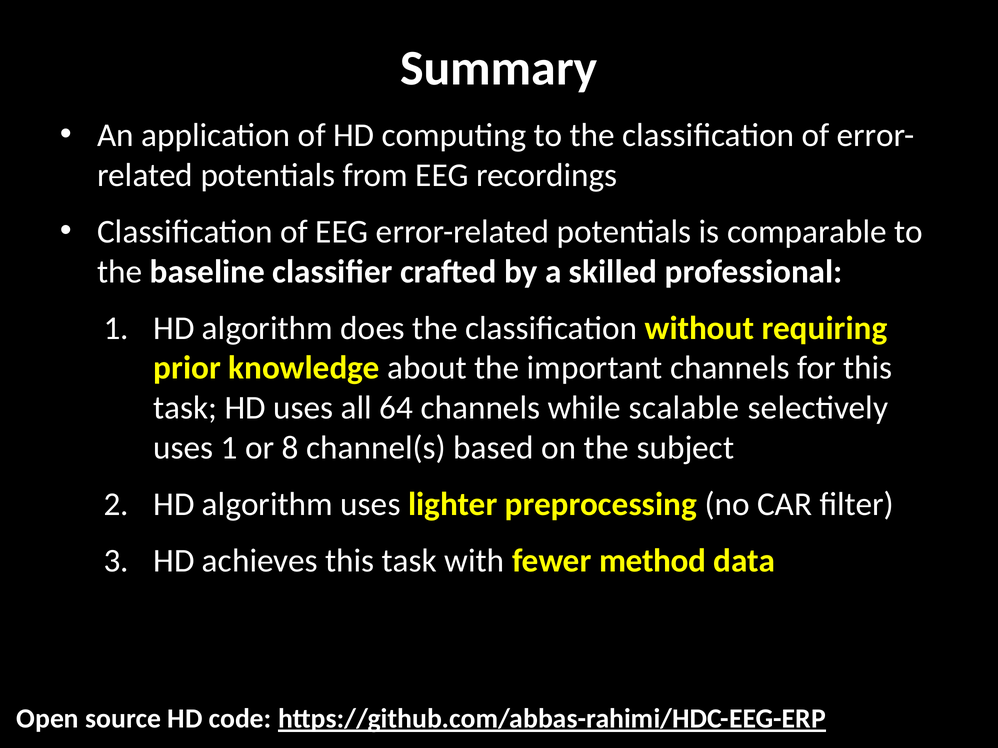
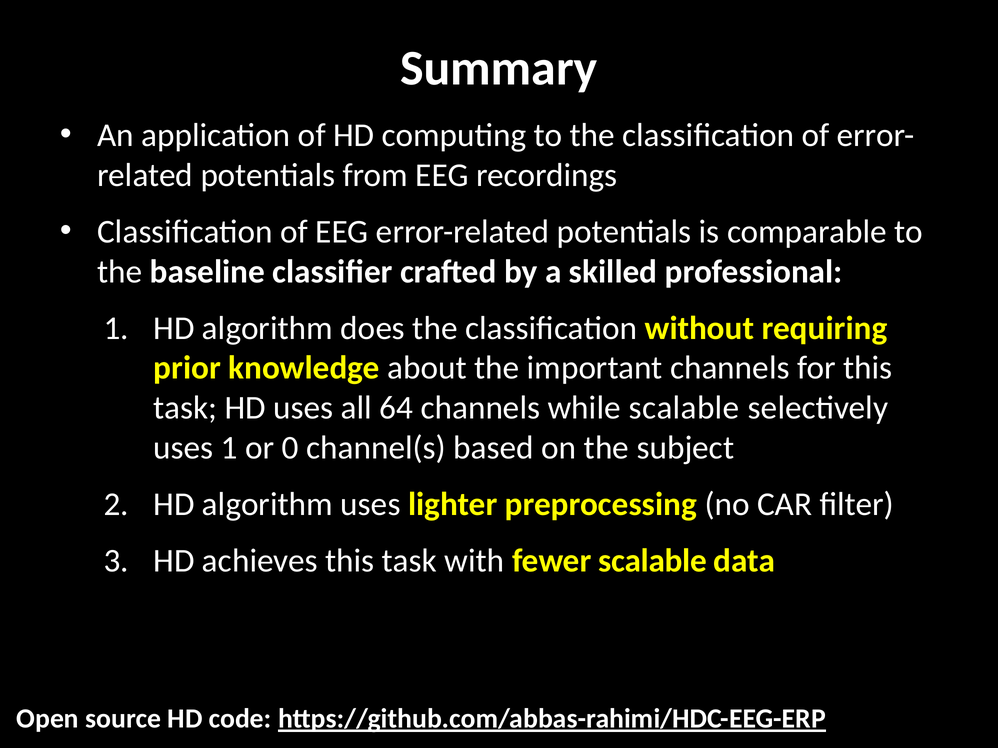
8: 8 -> 0
fewer method: method -> scalable
